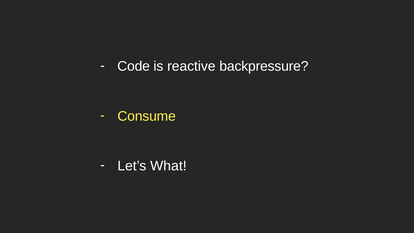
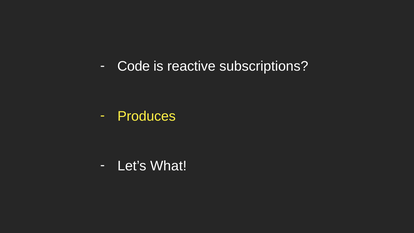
backpressure: backpressure -> subscriptions
Consume: Consume -> Produces
